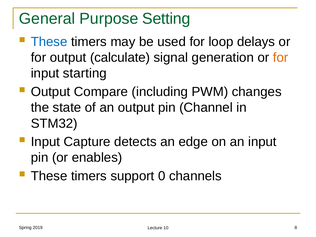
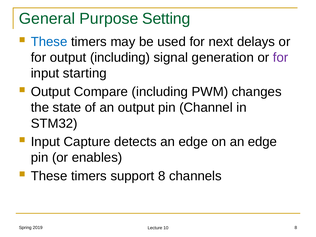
loop: loop -> next
output calculate: calculate -> including
for at (281, 58) colour: orange -> purple
on an input: input -> edge
support 0: 0 -> 8
